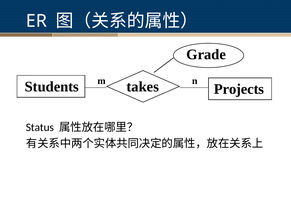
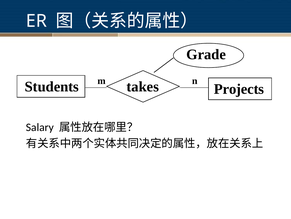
Status: Status -> Salary
